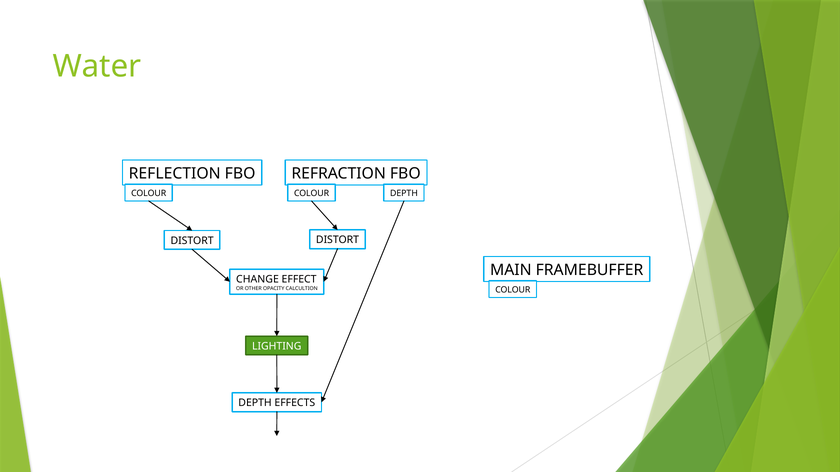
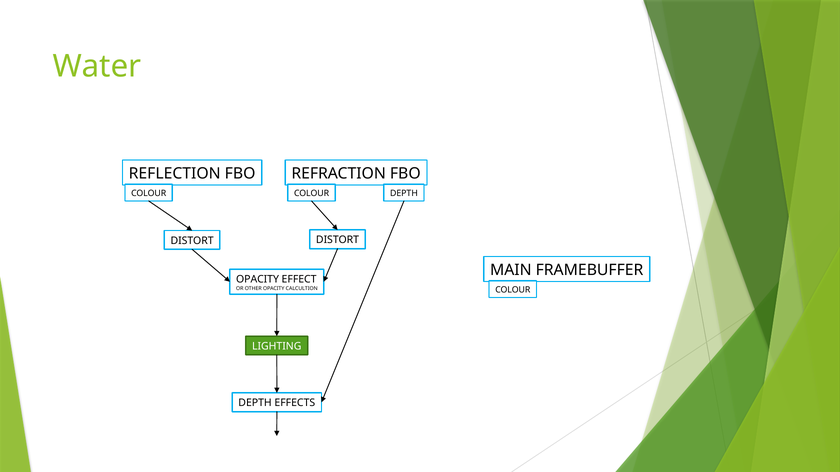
CHANGE at (257, 280): CHANGE -> OPACITY
